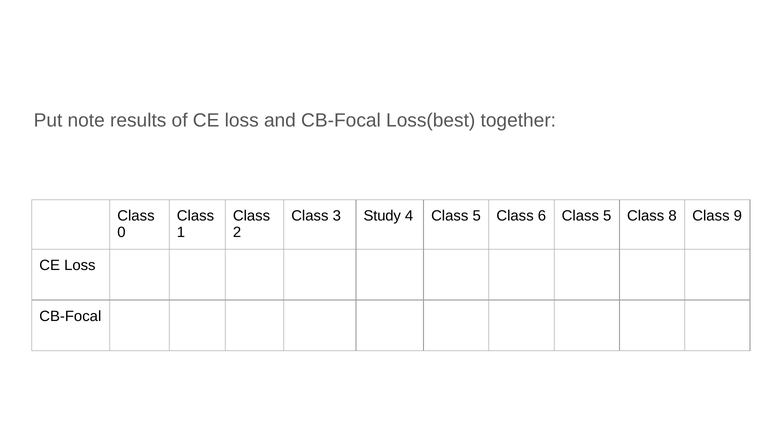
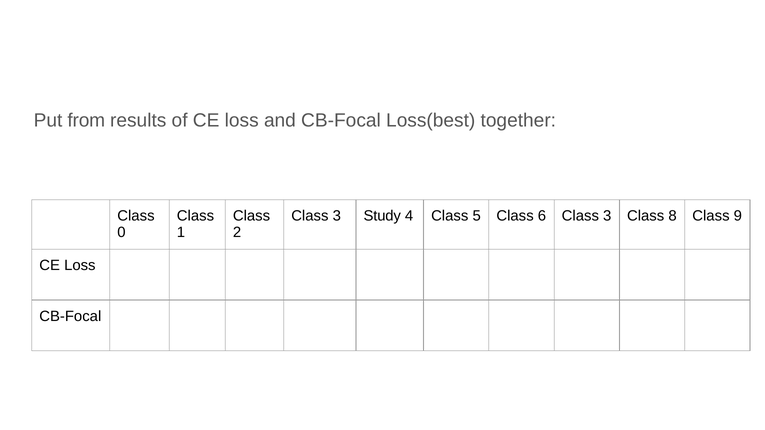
note: note -> from
6 Class 5: 5 -> 3
